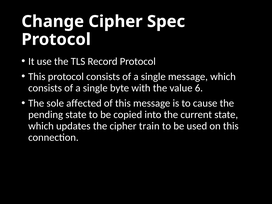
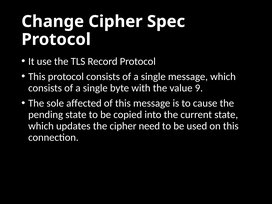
6: 6 -> 9
train: train -> need
